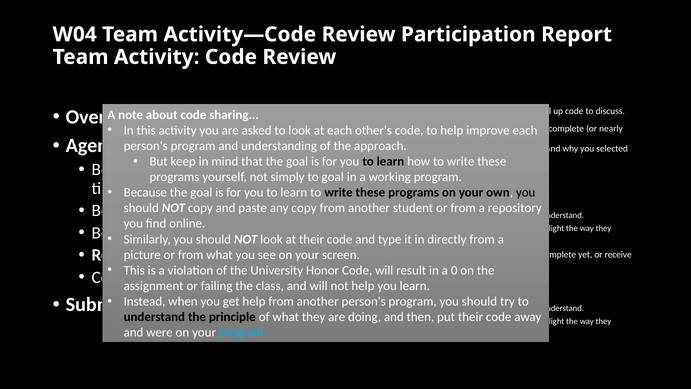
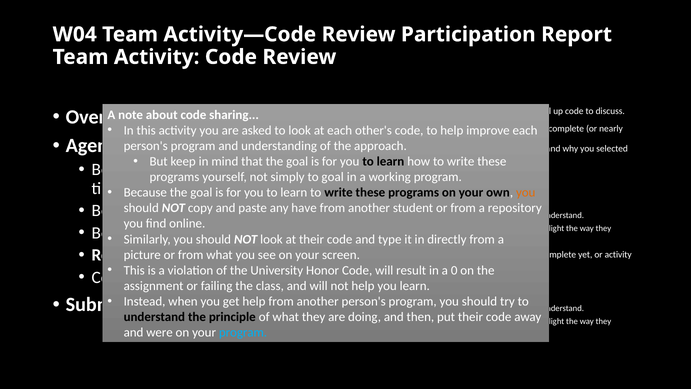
you at (526, 192) colour: black -> orange
any copy: copy -> have
or receive: receive -> activity
